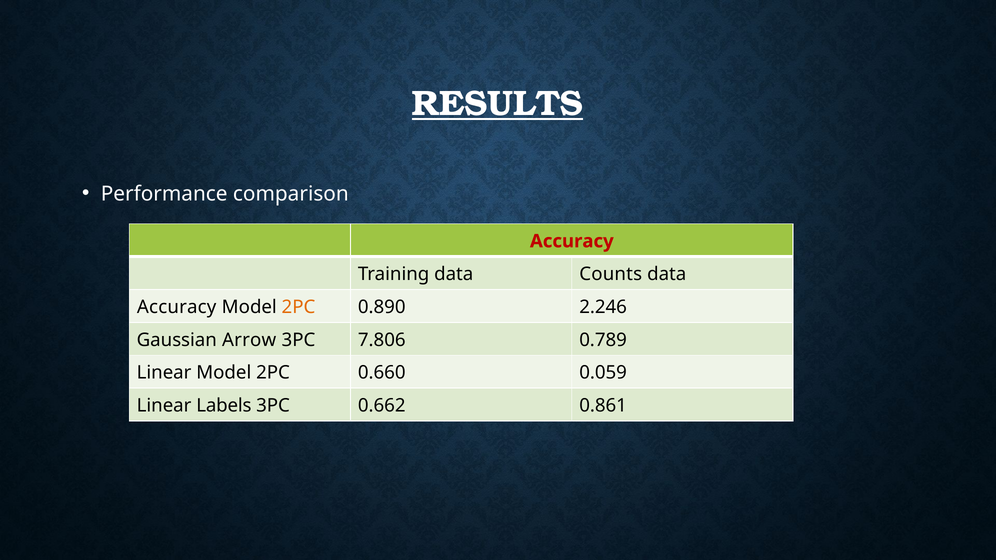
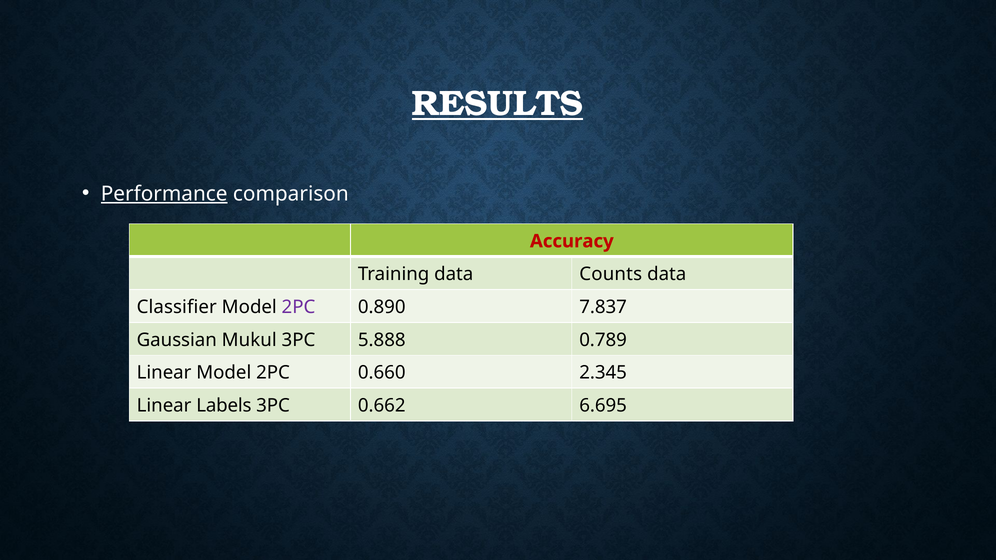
Performance underline: none -> present
Accuracy at (177, 307): Accuracy -> Classifier
2PC at (299, 307) colour: orange -> purple
2.246: 2.246 -> 7.837
Arrow: Arrow -> Mukul
7.806: 7.806 -> 5.888
0.059: 0.059 -> 2.345
0.861: 0.861 -> 6.695
